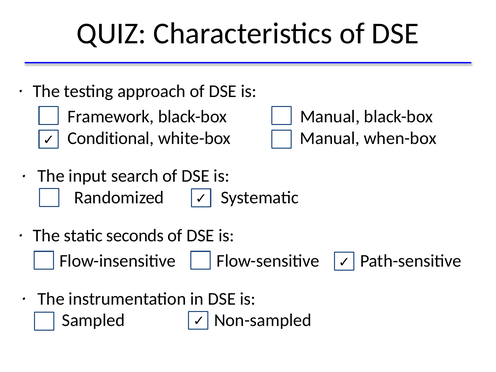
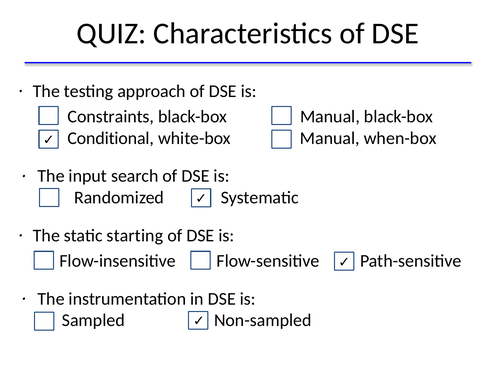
Framework: Framework -> Constraints
seconds: seconds -> starting
